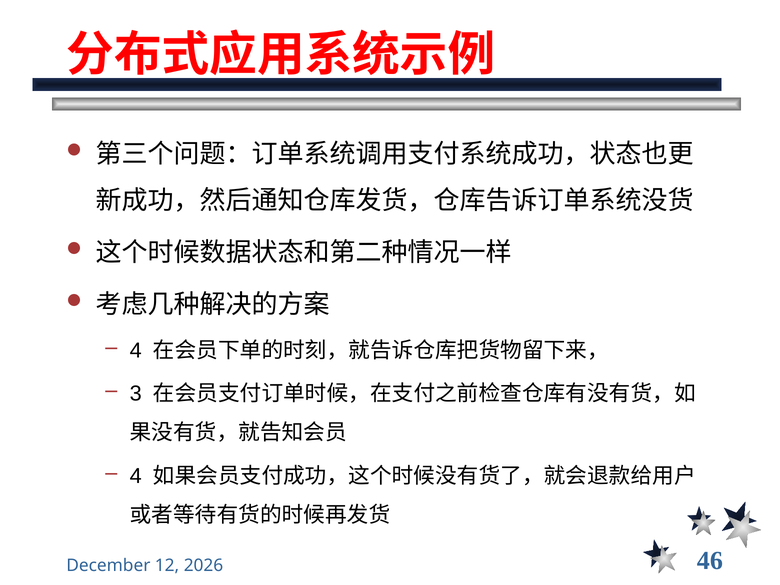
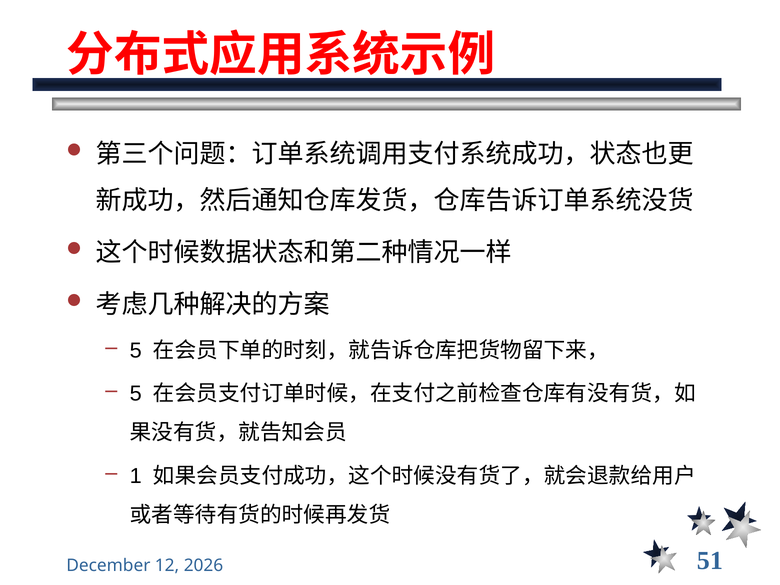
4 at (136, 350): 4 -> 5
3 at (136, 394): 3 -> 5
4 at (136, 476): 4 -> 1
46: 46 -> 51
